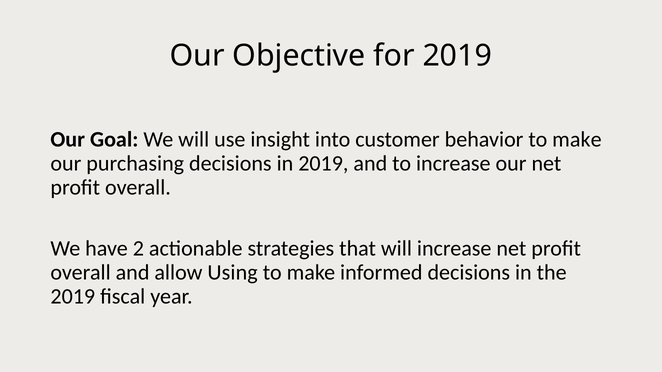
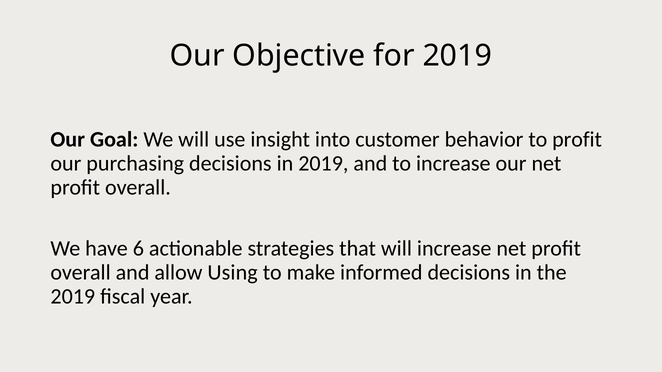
behavior to make: make -> profit
2: 2 -> 6
